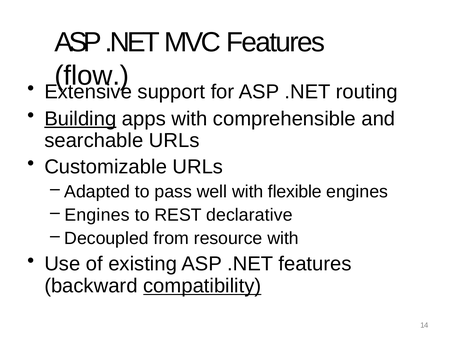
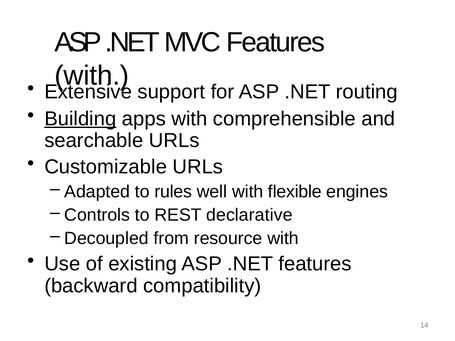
flow at (92, 76): flow -> with
pass: pass -> rules
Engines at (97, 215): Engines -> Controls
compatibility underline: present -> none
